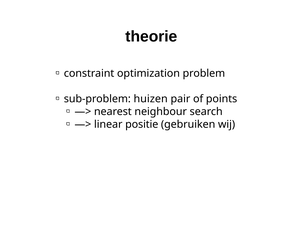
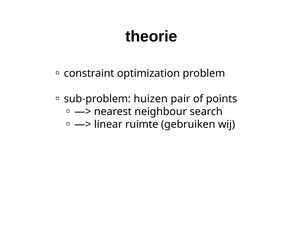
positie: positie -> ruimte
